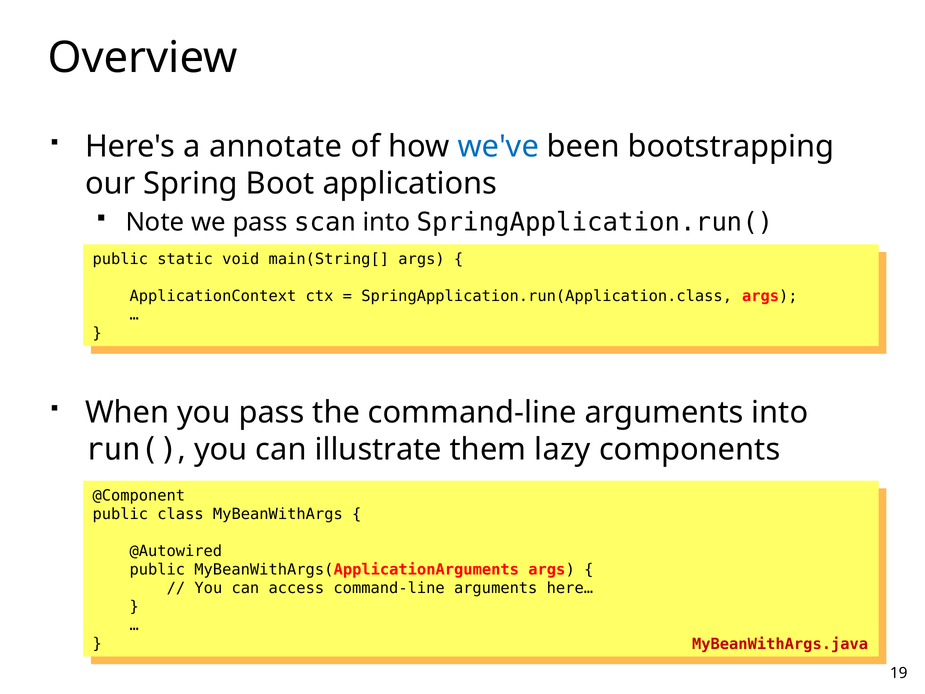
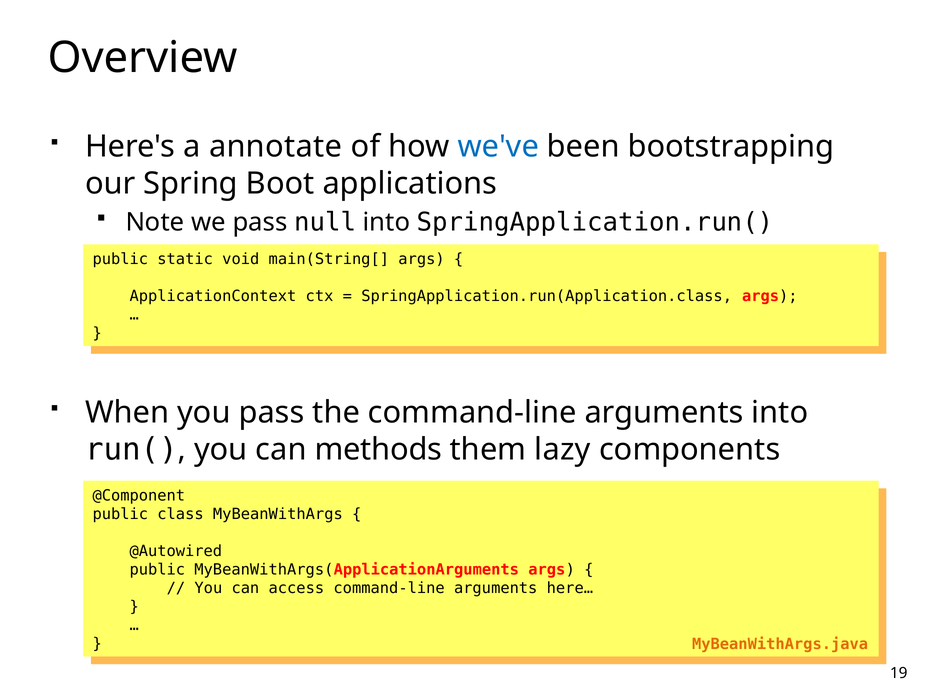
scan: scan -> null
illustrate: illustrate -> methods
MyBeanWithArgs.java colour: red -> orange
